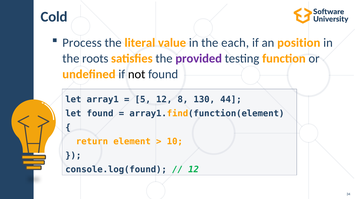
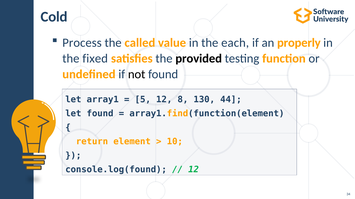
literal: literal -> called
position: position -> properly
roots: roots -> fixed
provided colour: purple -> black
